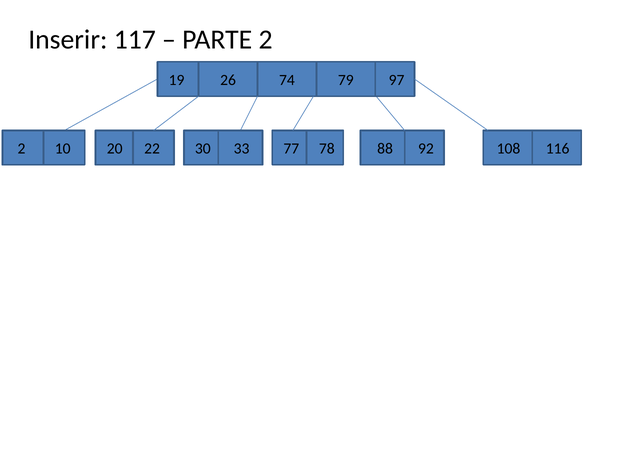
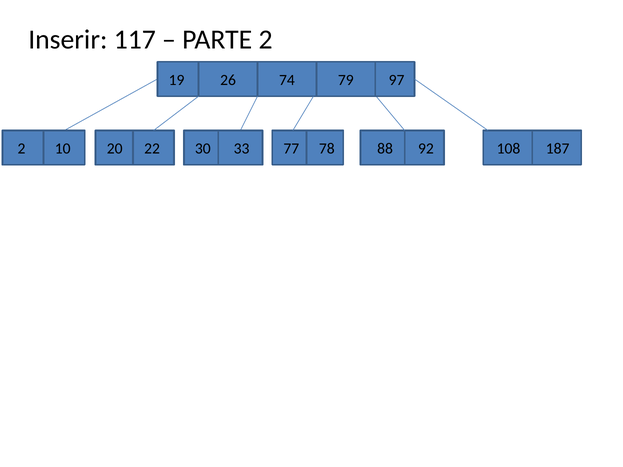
116: 116 -> 187
